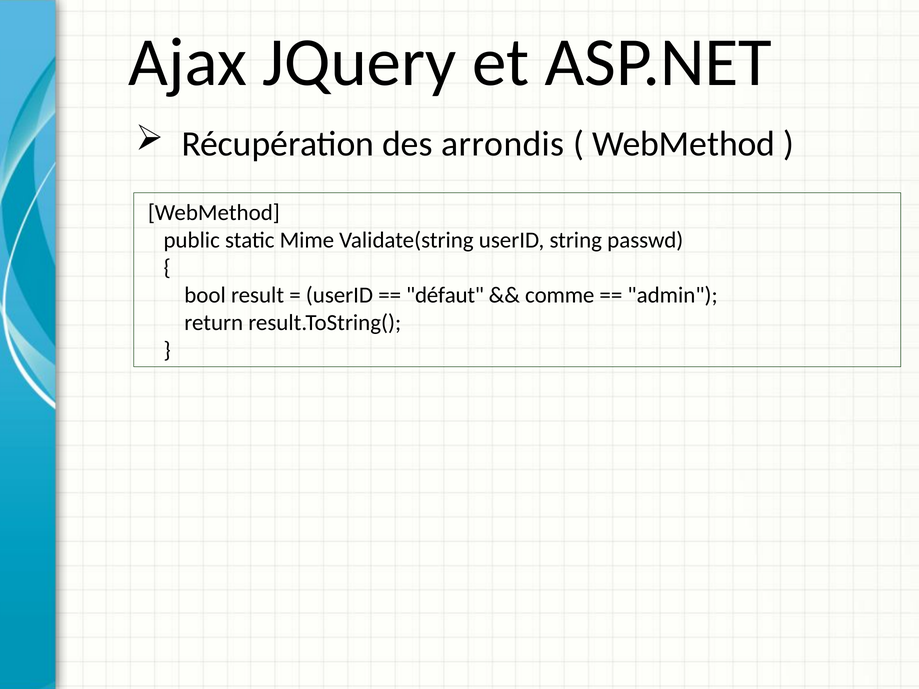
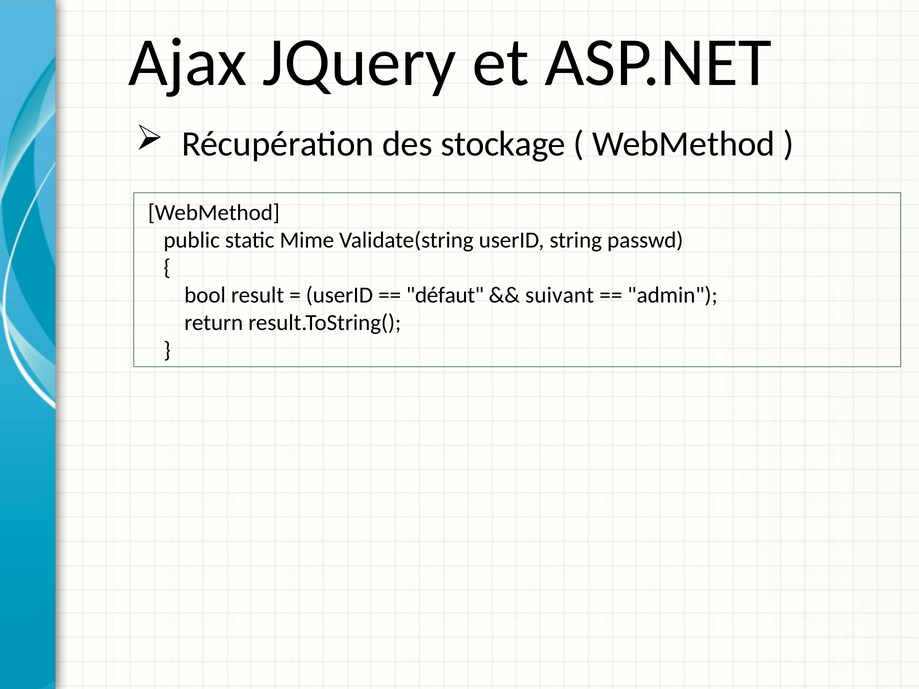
arrondis: arrondis -> stockage
comme: comme -> suivant
